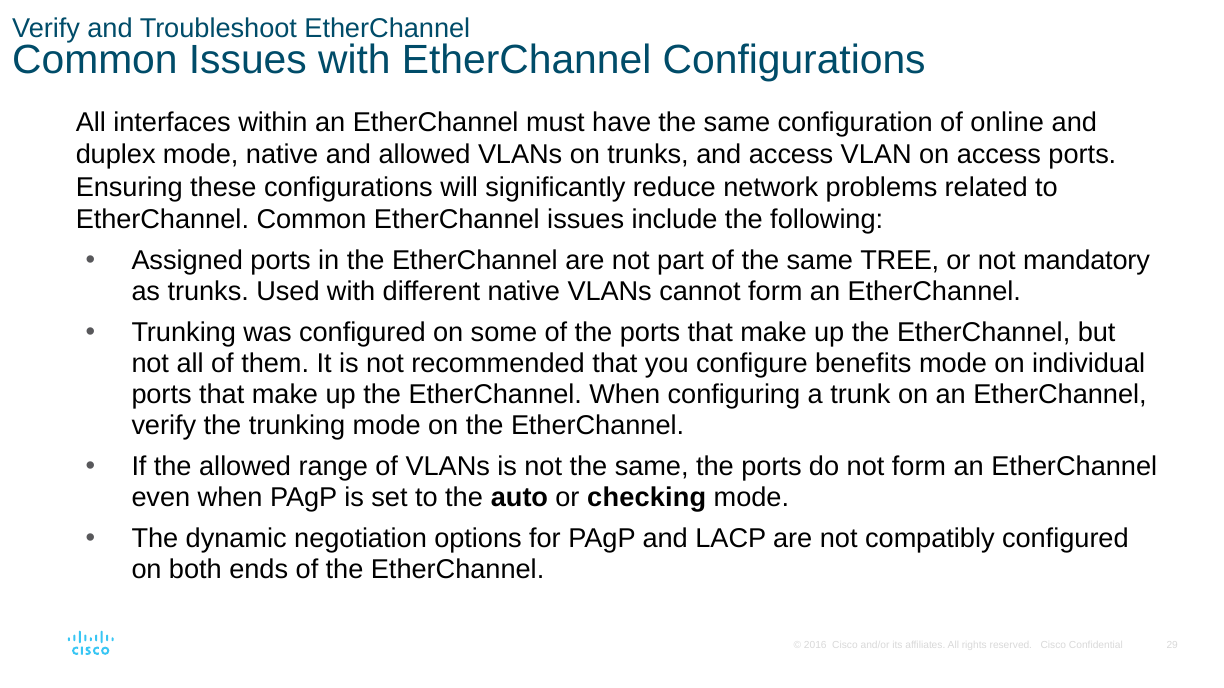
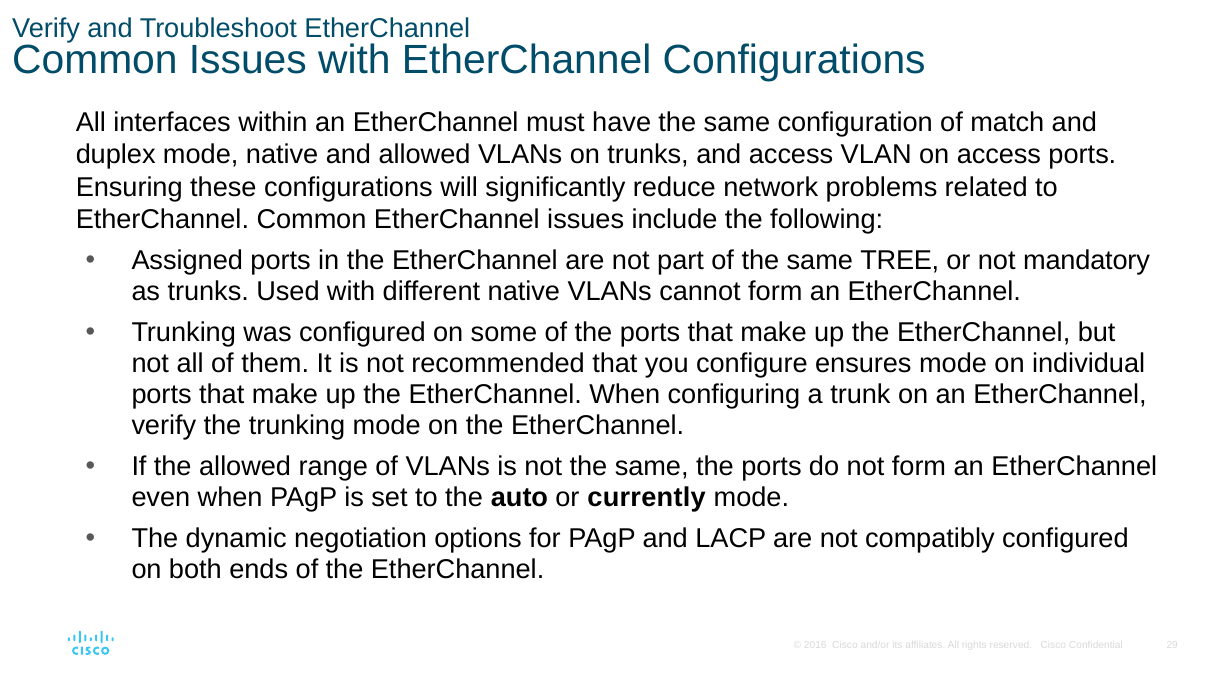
online: online -> match
benefits: benefits -> ensures
checking: checking -> currently
